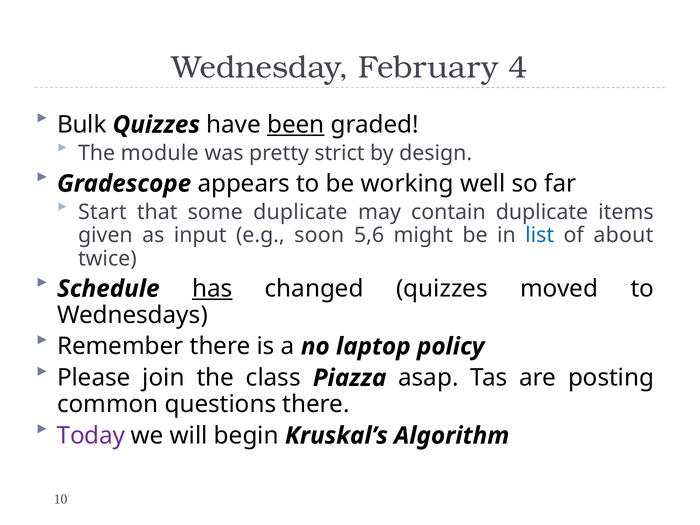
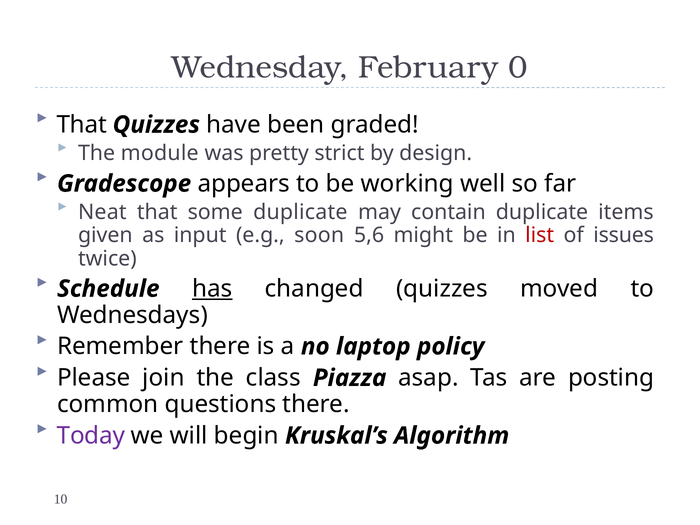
4: 4 -> 0
Bulk at (82, 125): Bulk -> That
been underline: present -> none
Start: Start -> Neat
list colour: blue -> red
about: about -> issues
